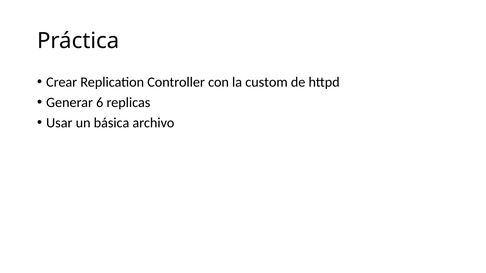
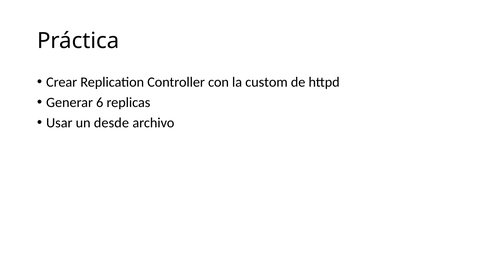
básica: básica -> desde
